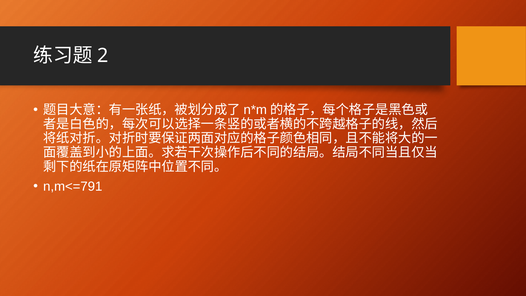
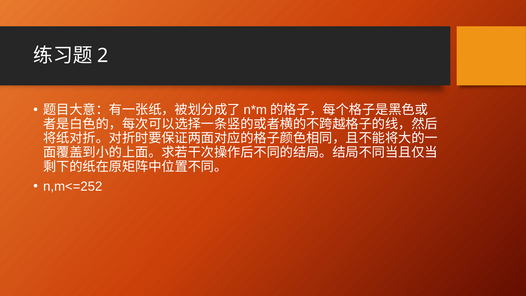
n,m<=791: n,m<=791 -> n,m<=252
